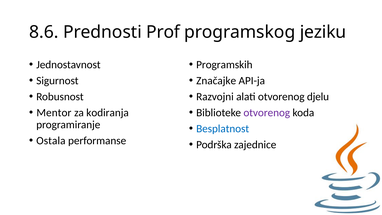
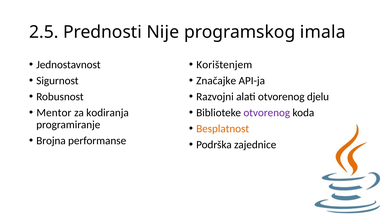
8.6: 8.6 -> 2.5
Prof: Prof -> Nije
jeziku: jeziku -> imala
Programskih: Programskih -> Korištenjem
Besplatnost colour: blue -> orange
Ostala: Ostala -> Brojna
